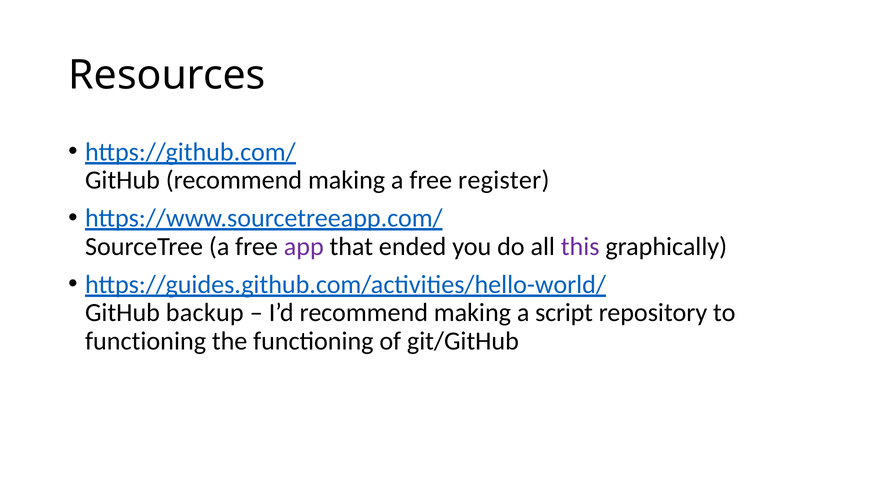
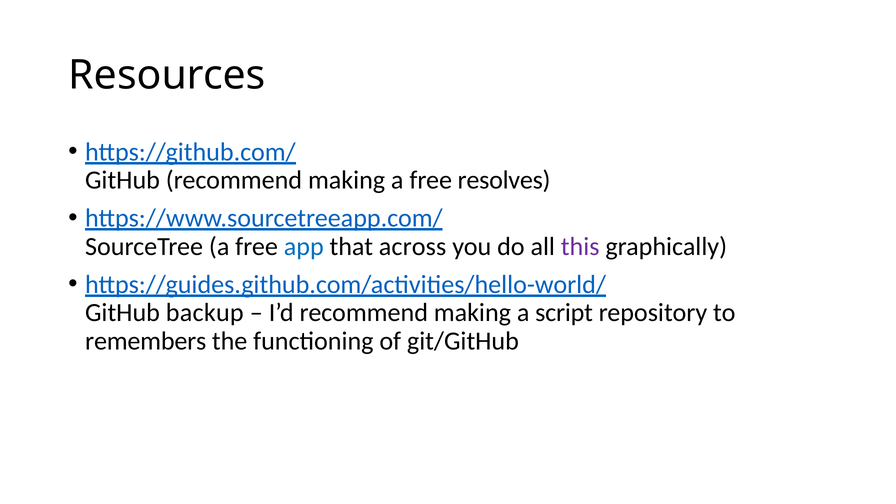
register: register -> resolves
app colour: purple -> blue
ended: ended -> across
functioning at (146, 341): functioning -> remembers
